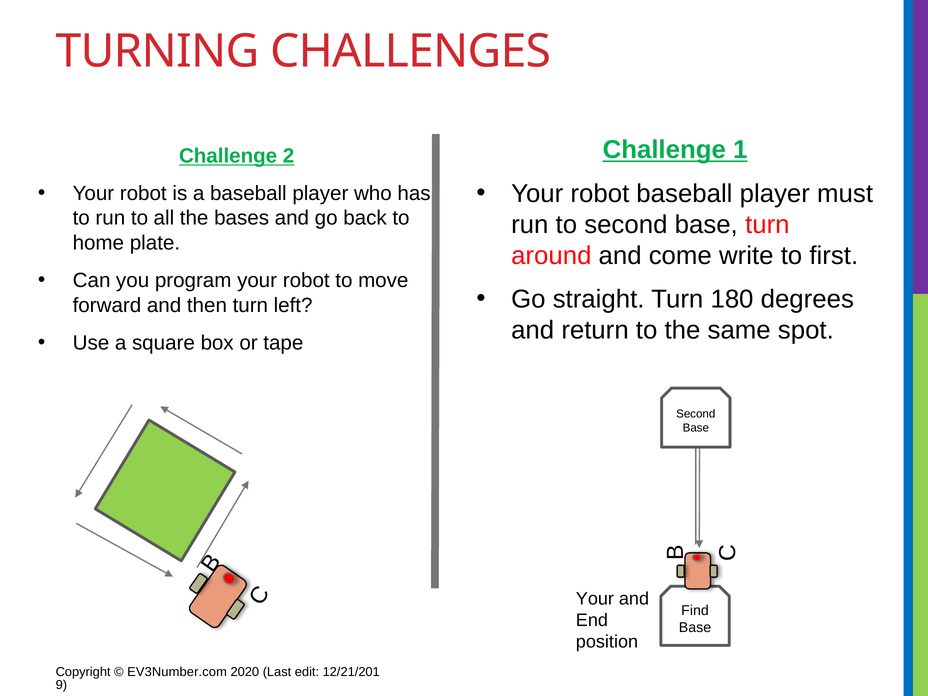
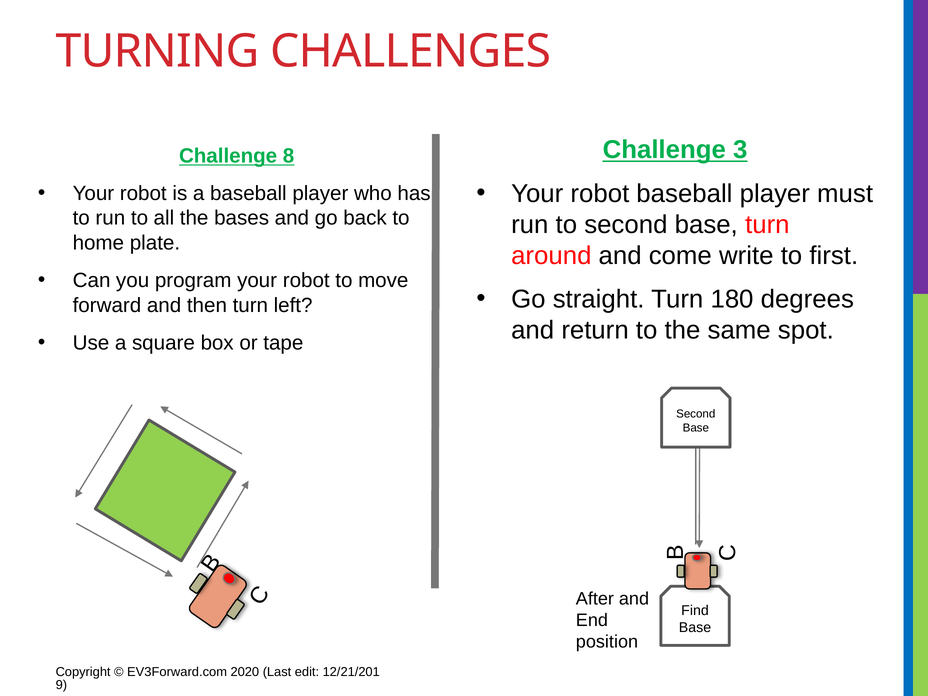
1: 1 -> 3
2: 2 -> 8
Your at (595, 599): Your -> After
EV3Number.com: EV3Number.com -> EV3Forward.com
